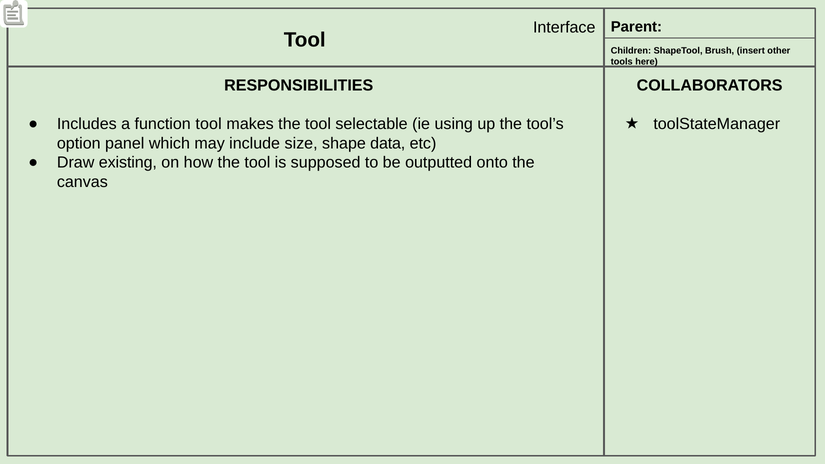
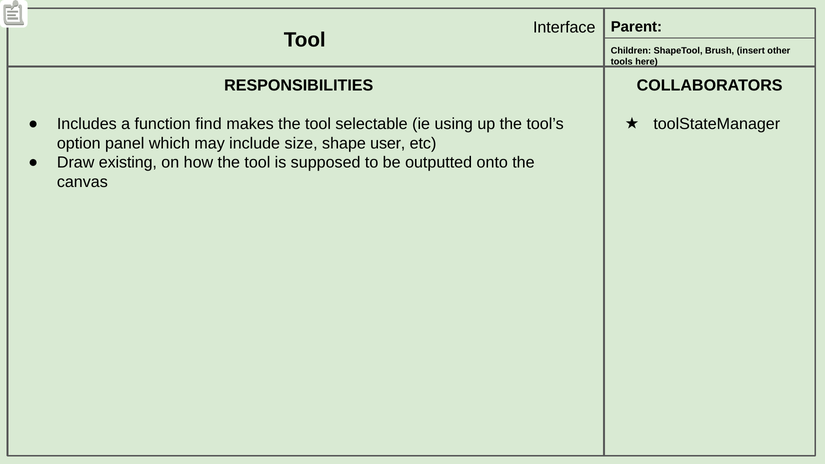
function tool: tool -> find
data: data -> user
